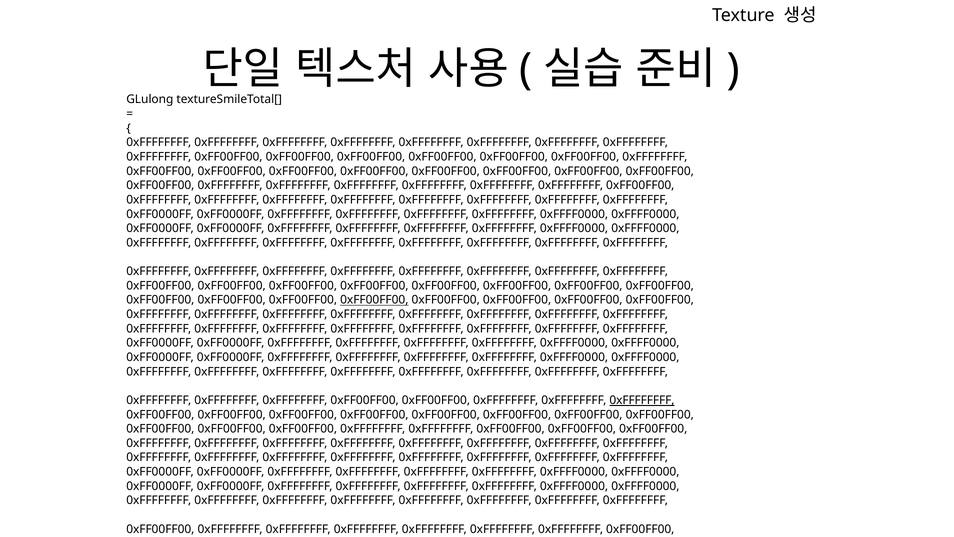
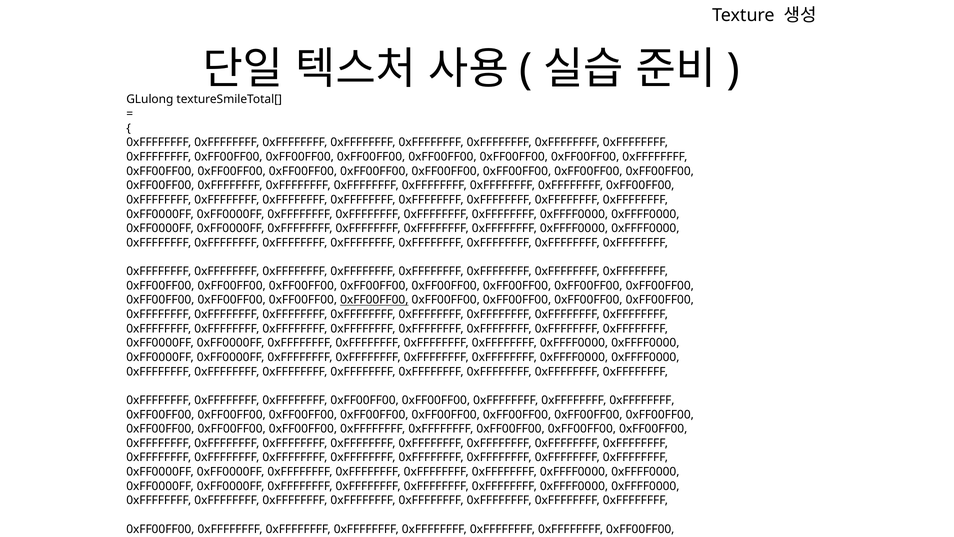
0xFFFFFFFF at (642, 400) underline: present -> none
